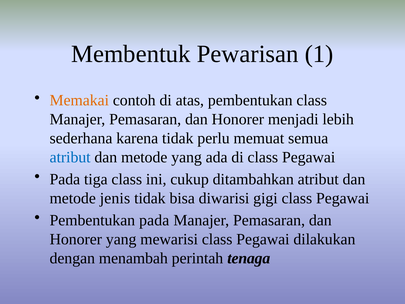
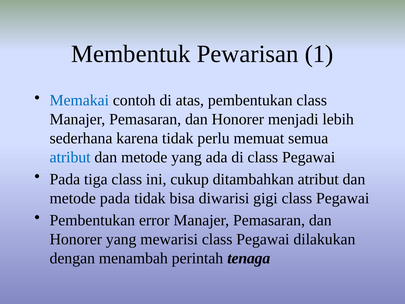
Memakai colour: orange -> blue
metode jenis: jenis -> pada
Pembentukan pada: pada -> error
